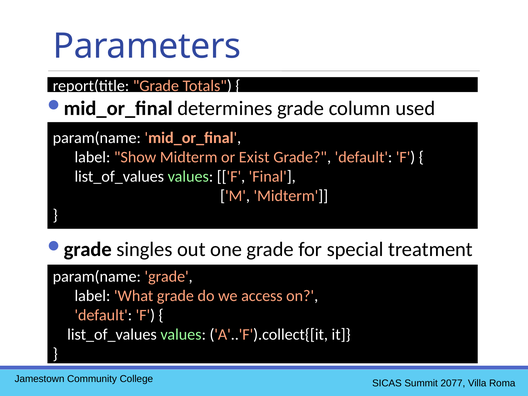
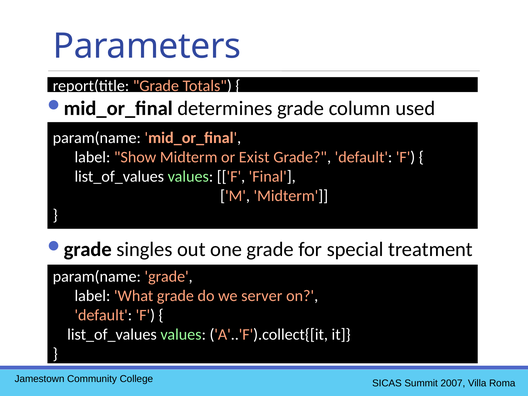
access: access -> server
2077: 2077 -> 2007
